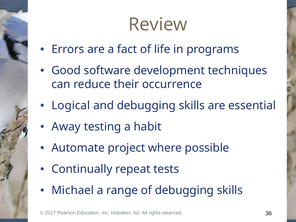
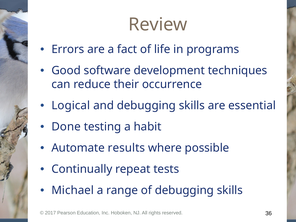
Away: Away -> Done
project: project -> results
